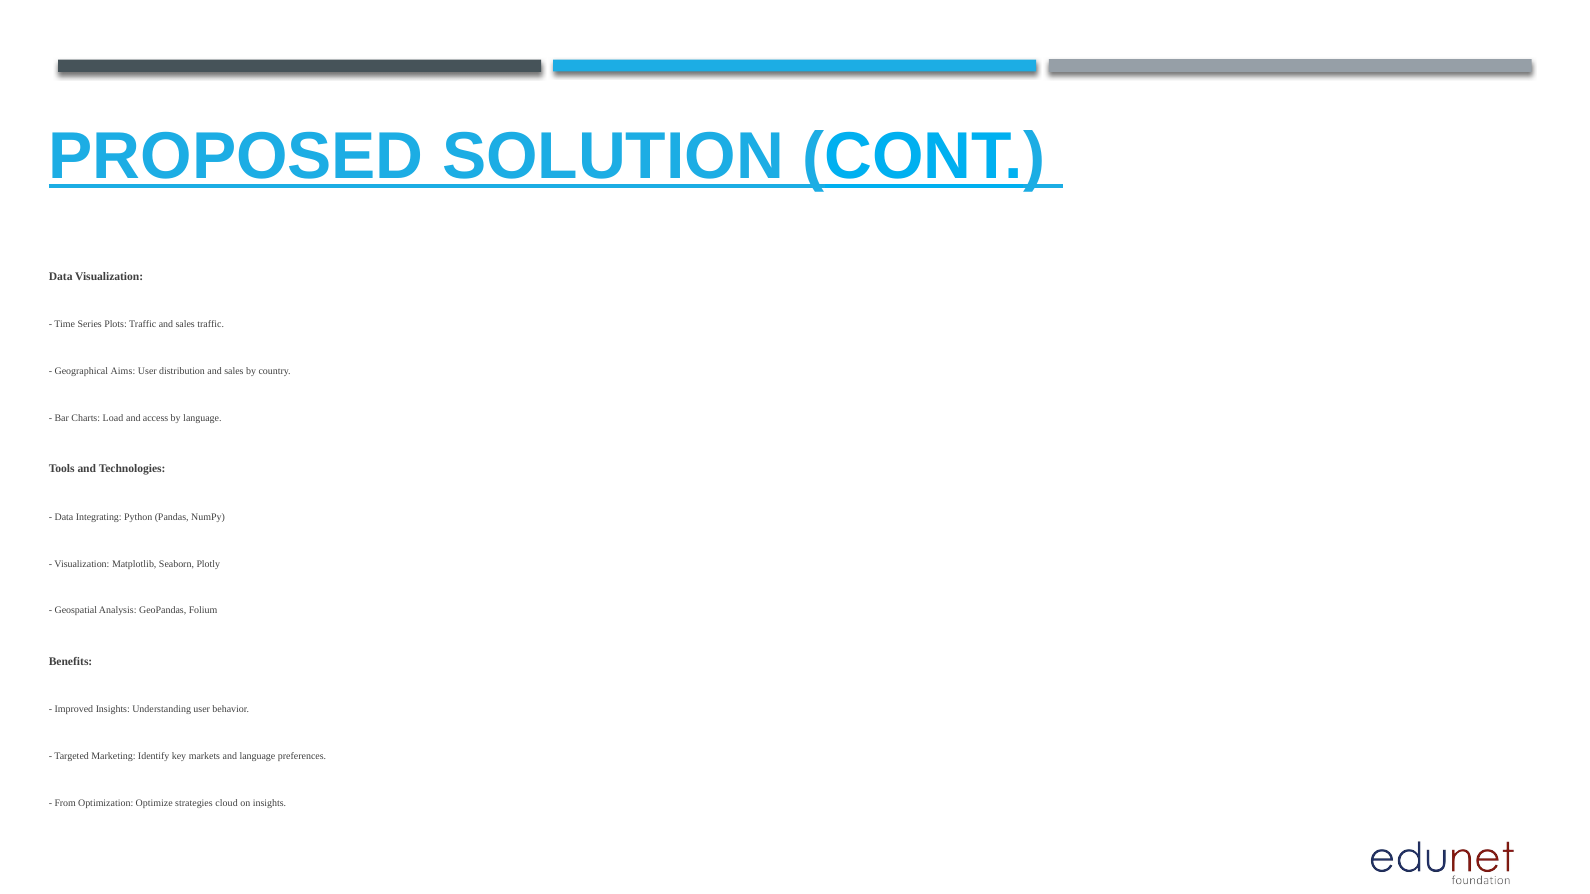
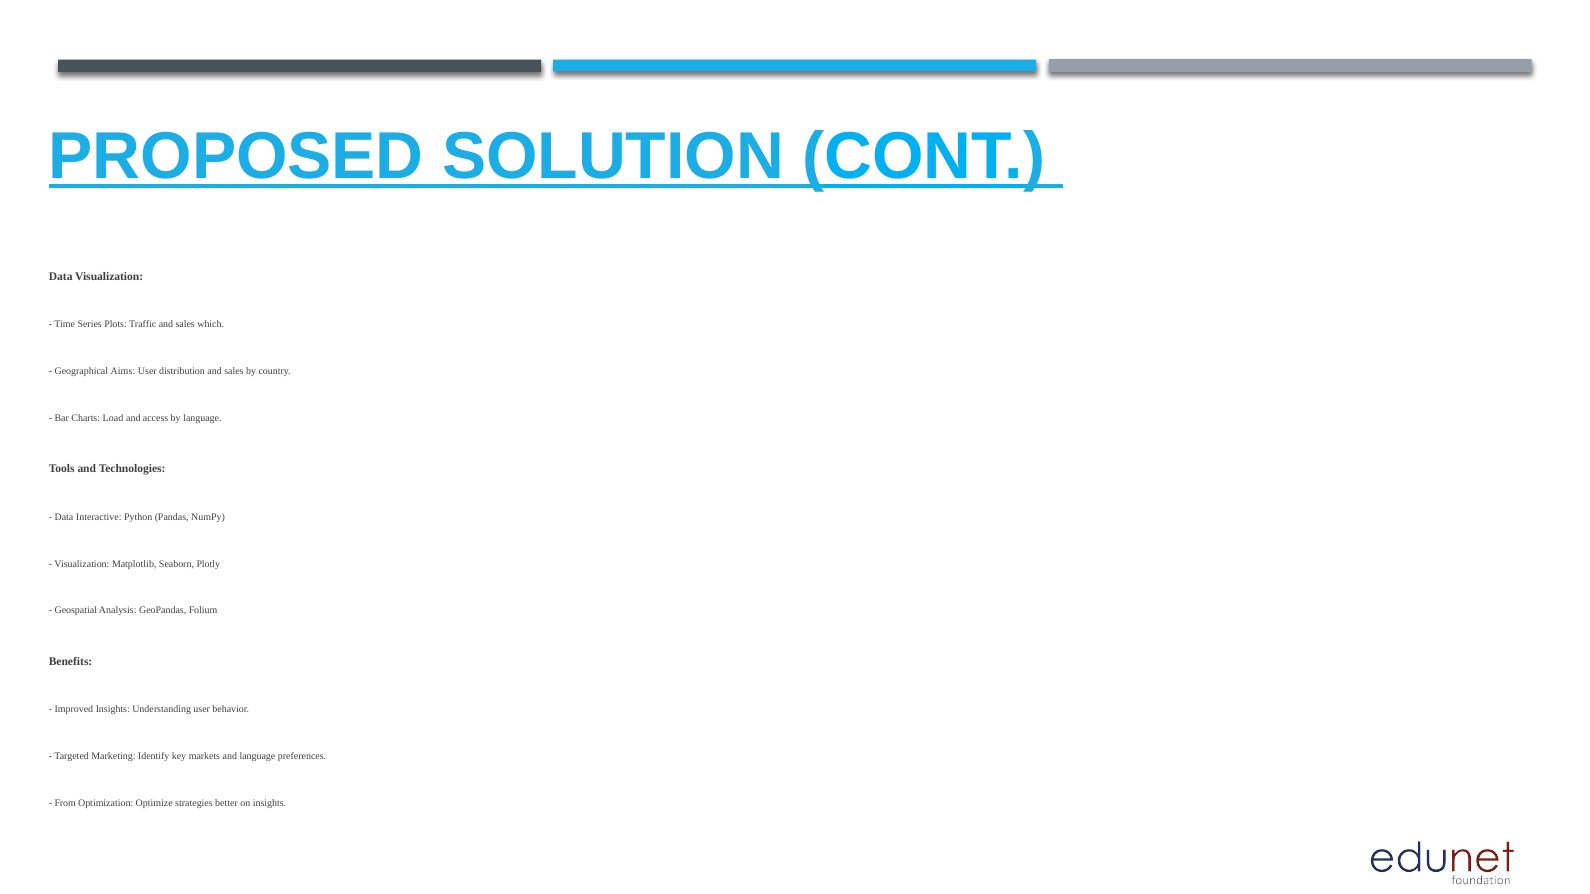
sales traffic: traffic -> which
Integrating: Integrating -> Interactive
cloud: cloud -> better
